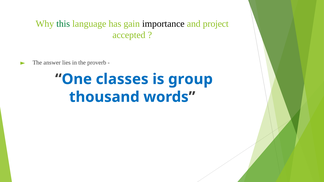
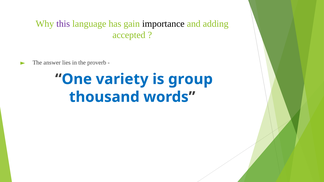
this colour: green -> purple
project: project -> adding
classes: classes -> variety
